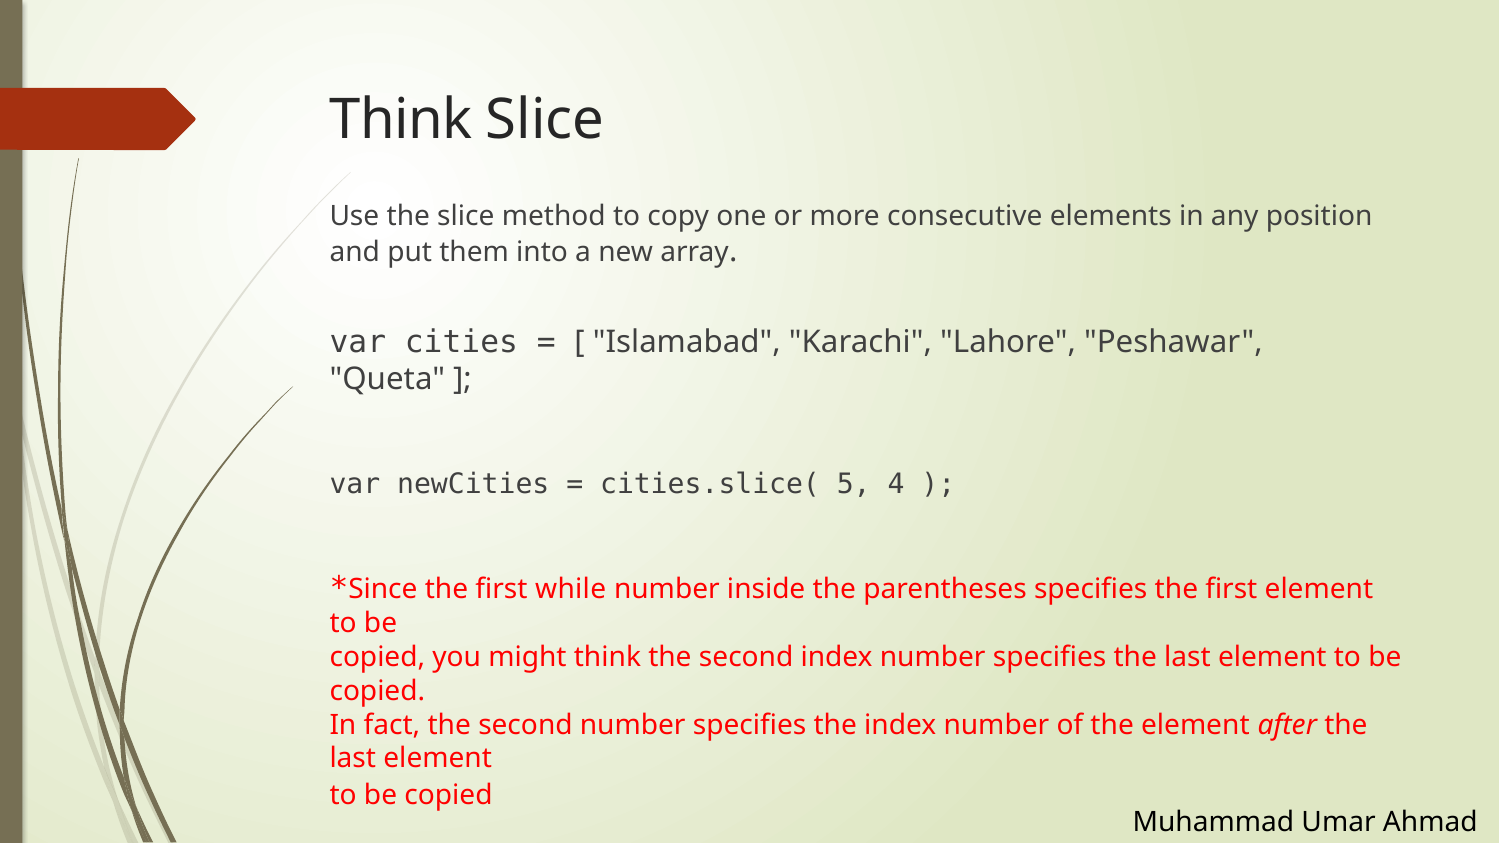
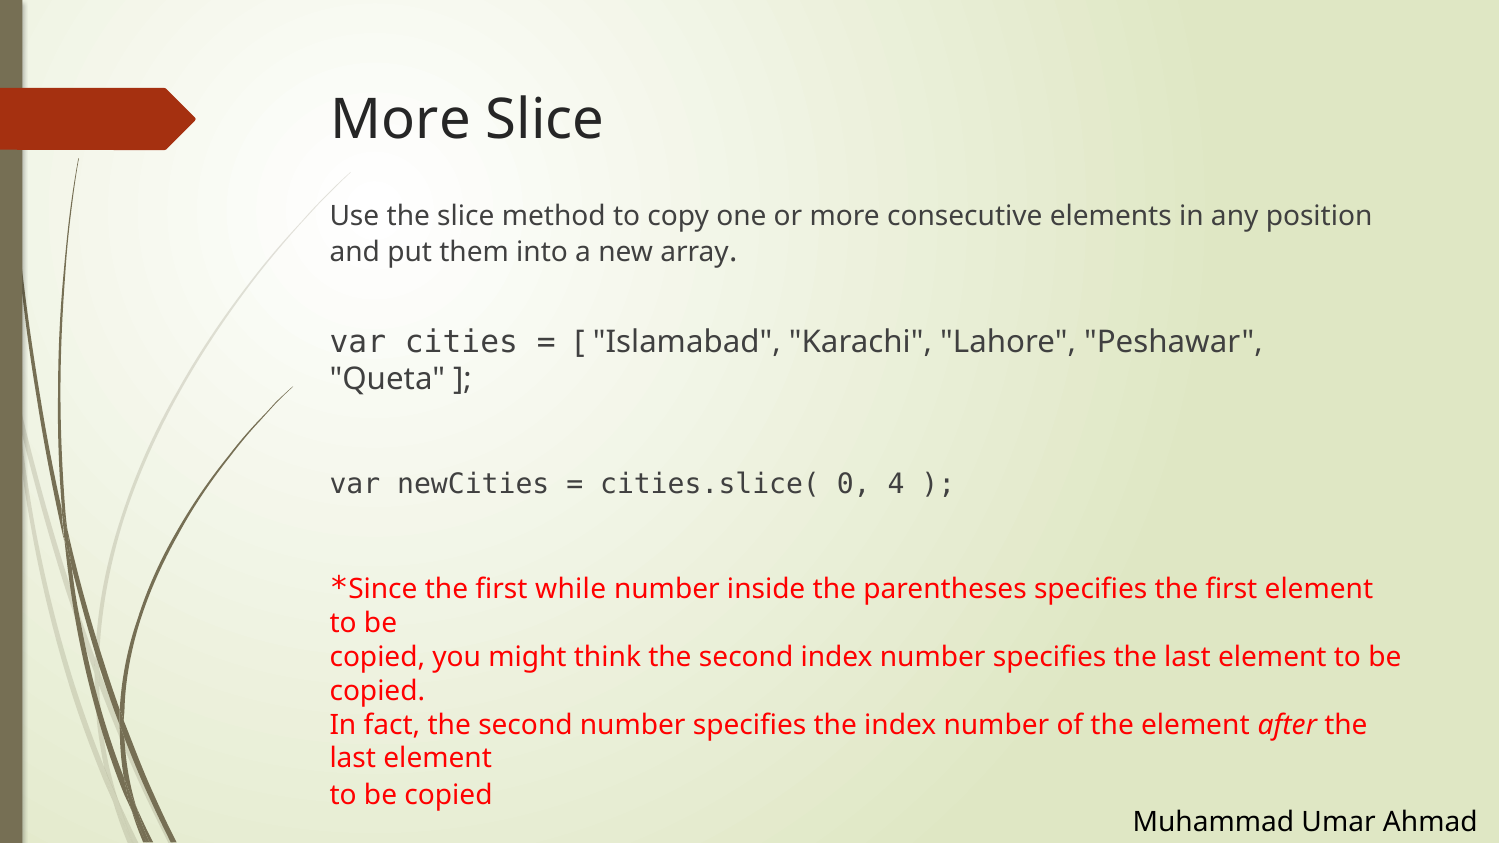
Think at (401, 120): Think -> More
5: 5 -> 0
